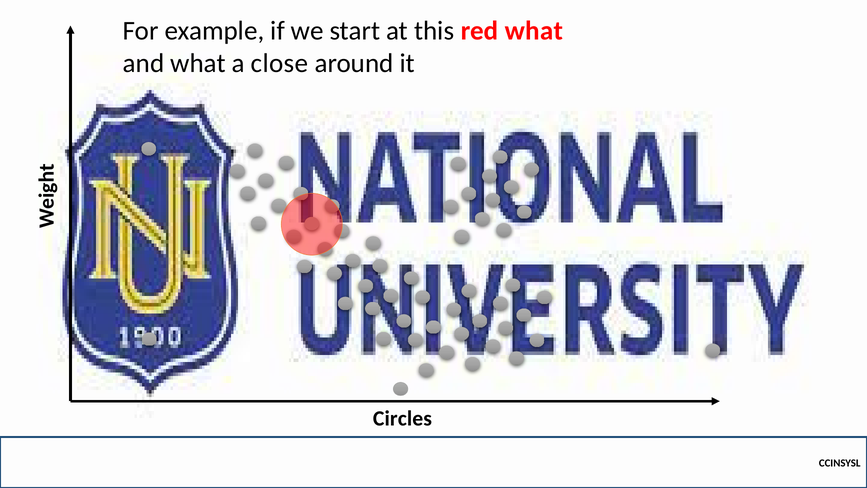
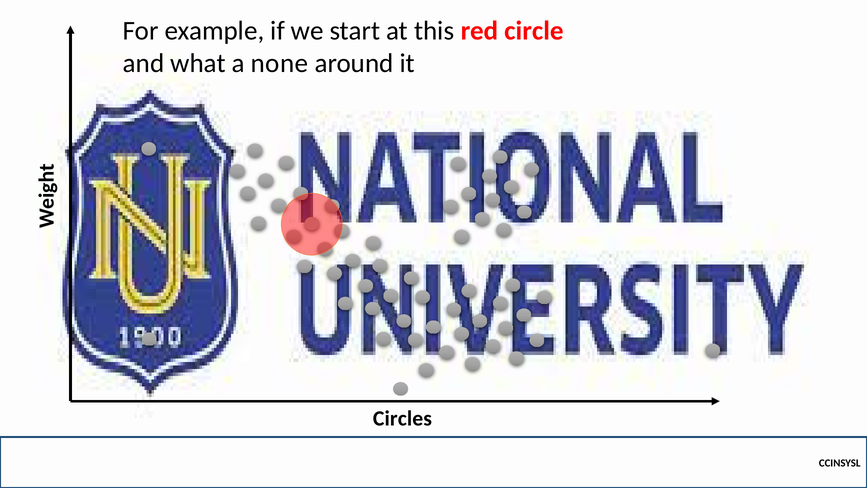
red what: what -> circle
close: close -> none
